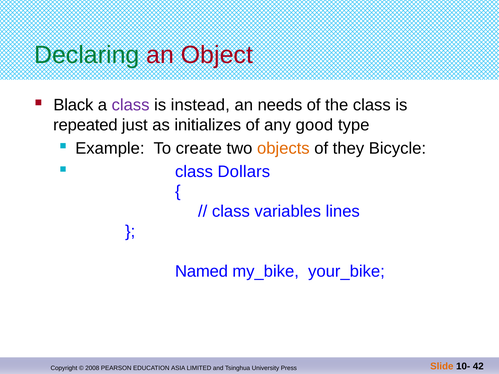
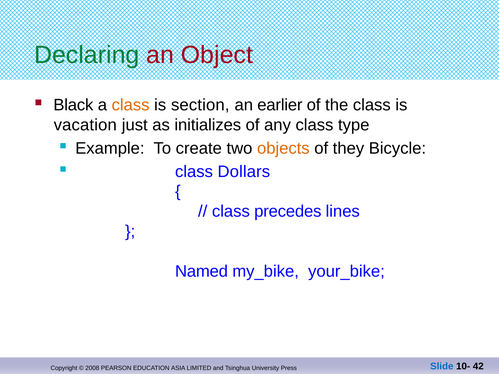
class at (131, 105) colour: purple -> orange
instead: instead -> section
needs: needs -> earlier
repeated: repeated -> vacation
any good: good -> class
variables: variables -> precedes
Slide colour: orange -> blue
